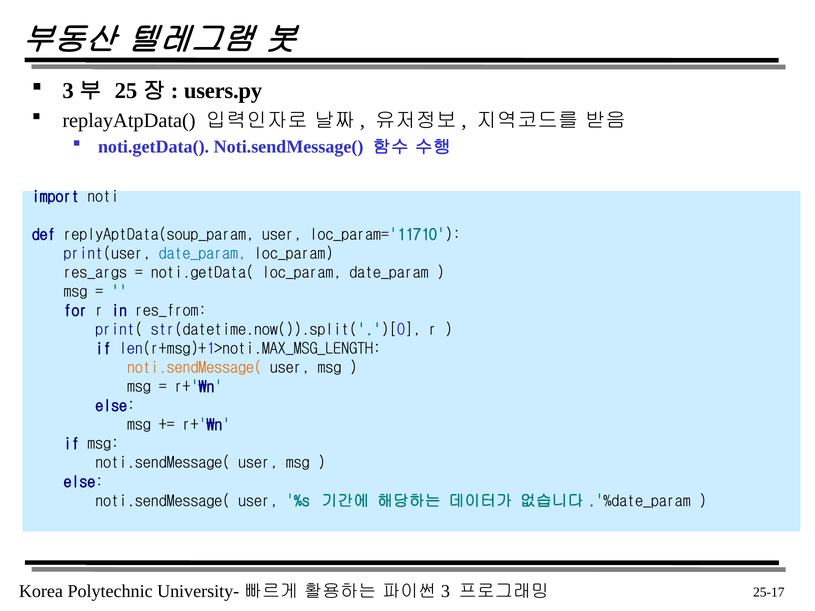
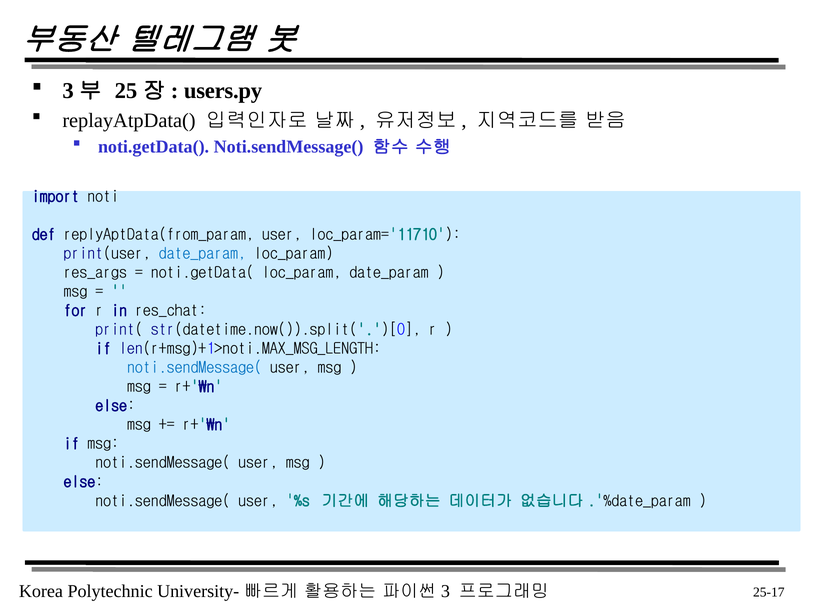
replyAptData(soup_param: replyAptData(soup_param -> replyAptData(from_param
res_from: res_from -> res_chat
noti.sendMessage( at (194, 368) colour: orange -> blue
